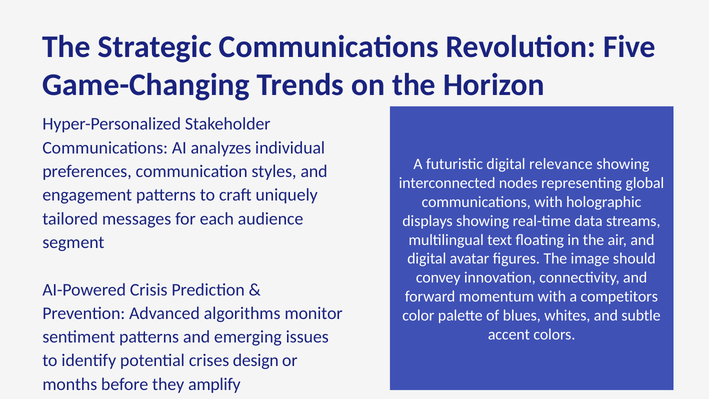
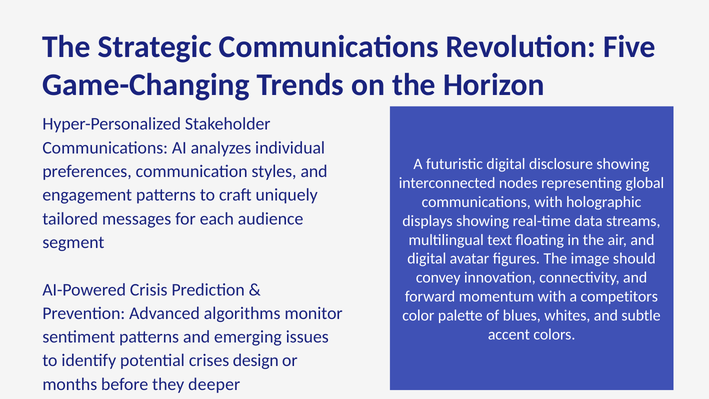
digital relevance: relevance -> disclosure
amplify: amplify -> deeper
